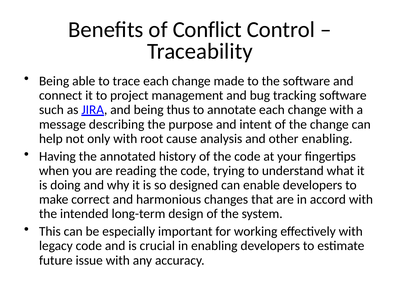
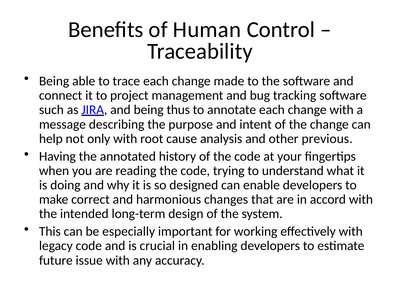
Conflict: Conflict -> Human
other enabling: enabling -> previous
